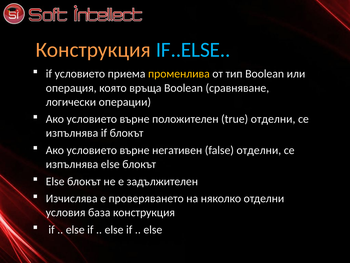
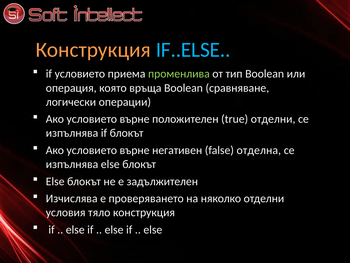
променлива colour: yellow -> light green
false отделни: отделни -> отделна
база: база -> тяло
